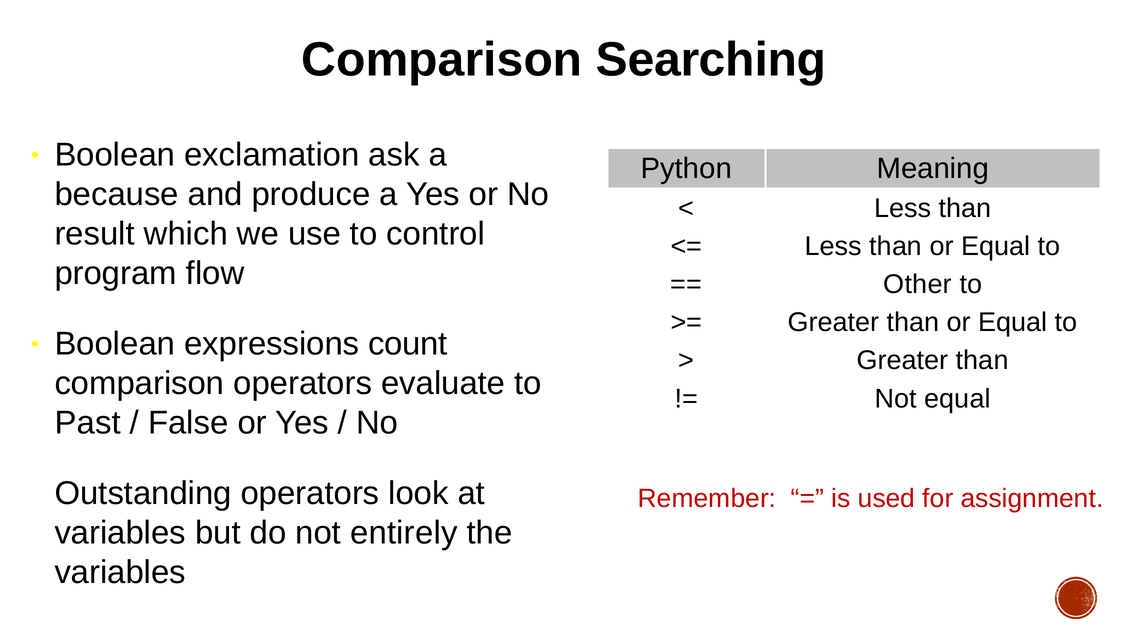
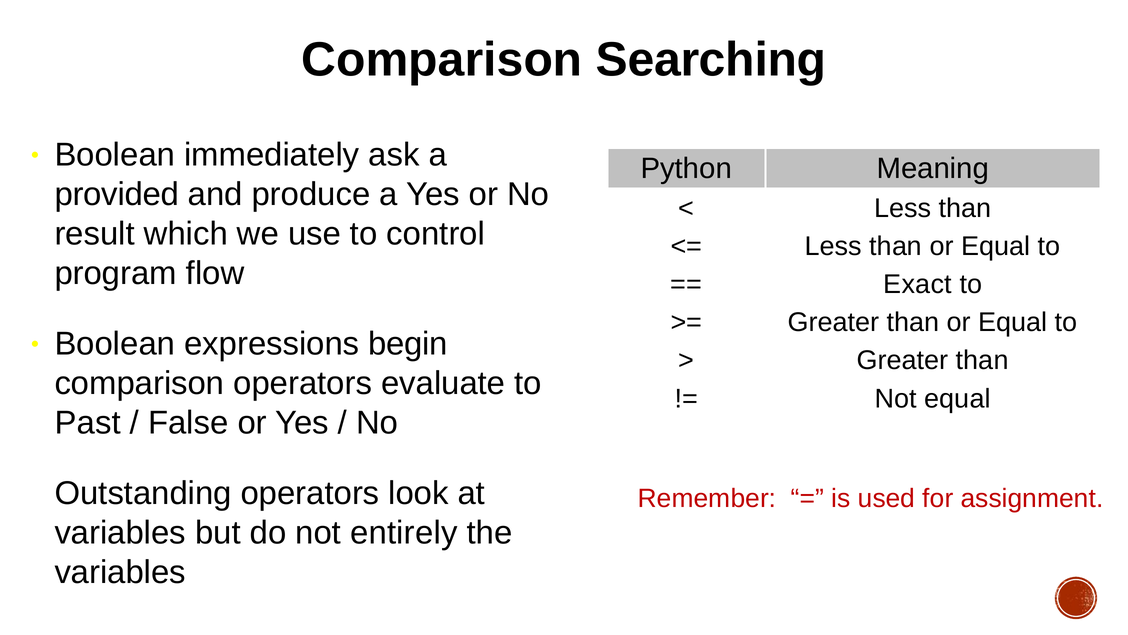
exclamation: exclamation -> immediately
because: because -> provided
Other: Other -> Exact
count: count -> begin
